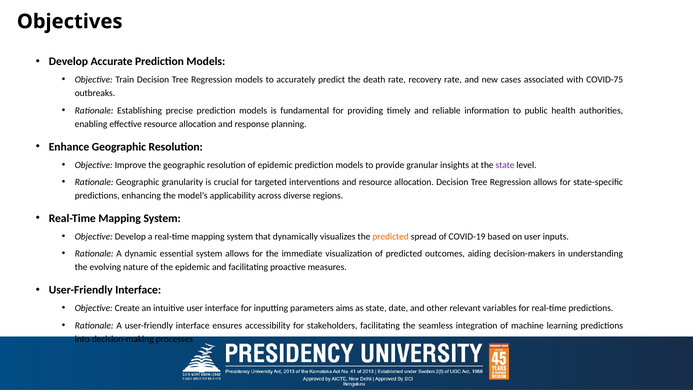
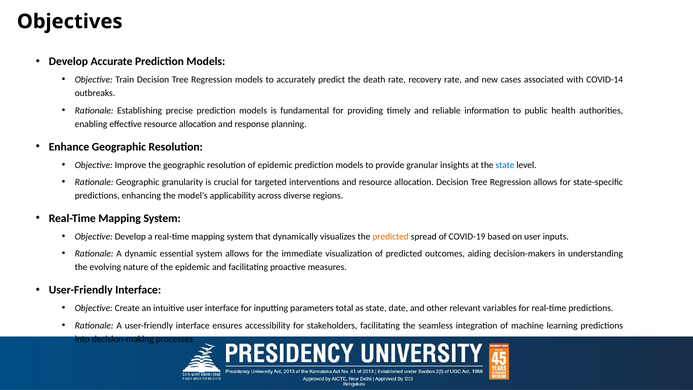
COVID-75: COVID-75 -> COVID-14
state at (505, 165) colour: purple -> blue
aims: aims -> total
